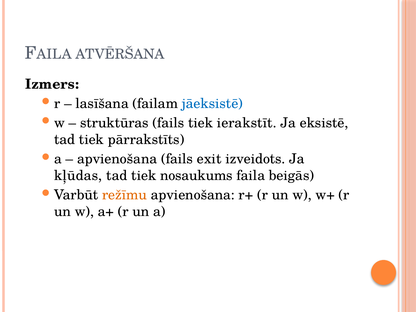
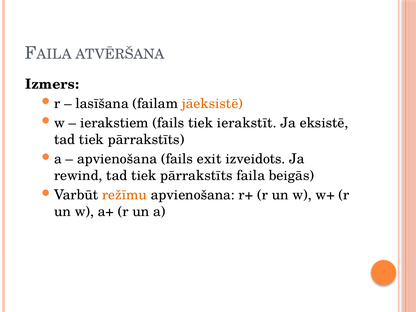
jāeksistē colour: blue -> orange
struktūras: struktūras -> ierakstiem
kļūdas: kļūdas -> rewind
nosaukums at (196, 176): nosaukums -> pārrakstīts
